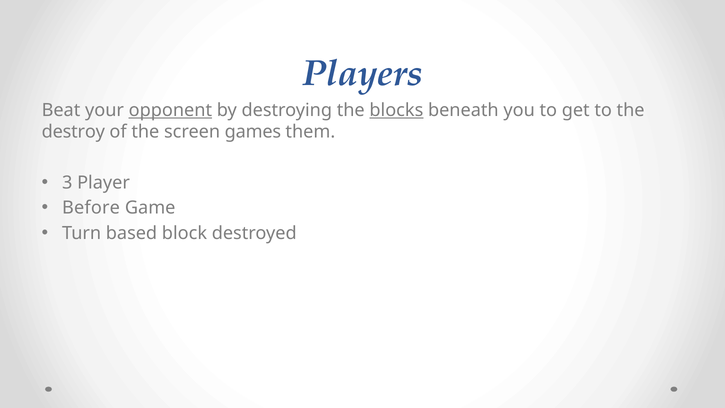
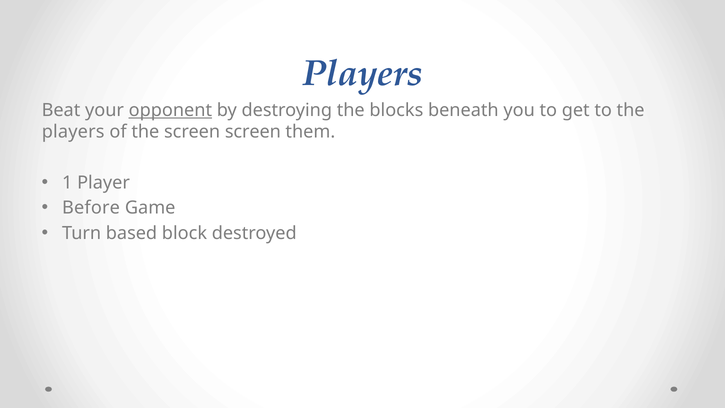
blocks underline: present -> none
destroy at (73, 132): destroy -> players
screen games: games -> screen
3: 3 -> 1
